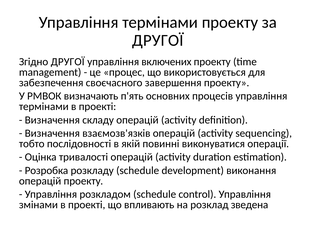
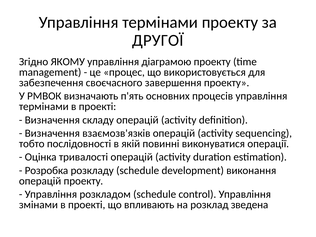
Згідно ДРУГОЇ: ДРУГОЇ -> ЯКОМУ
включених: включених -> діаграмою
